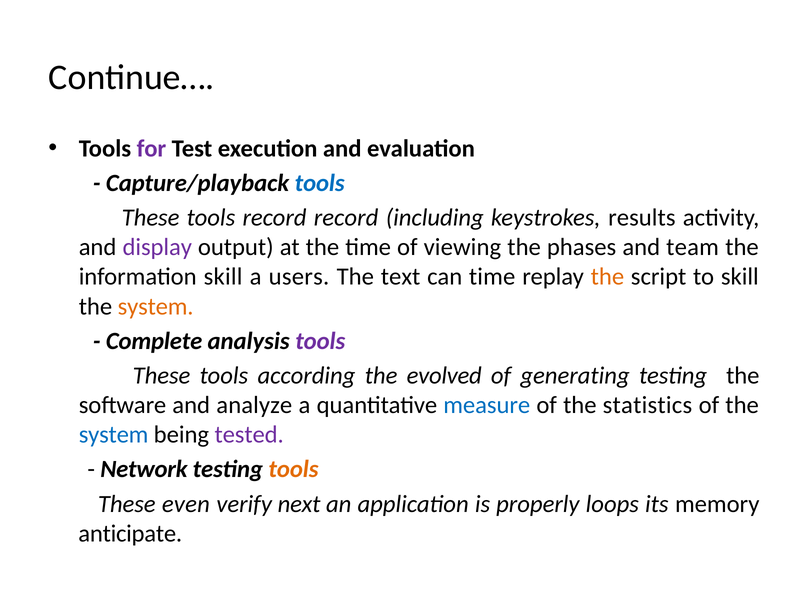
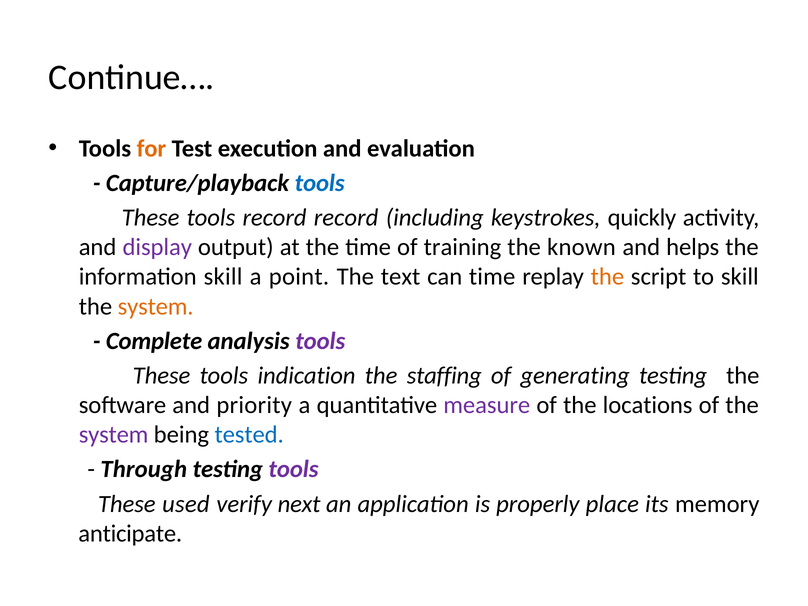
for colour: purple -> orange
results: results -> quickly
viewing: viewing -> training
phases: phases -> known
team: team -> helps
users: users -> point
according: according -> indication
evolved: evolved -> staffing
analyze: analyze -> priority
measure colour: blue -> purple
statistics: statistics -> locations
system at (114, 435) colour: blue -> purple
tested colour: purple -> blue
Network: Network -> Through
tools at (294, 469) colour: orange -> purple
even: even -> used
loops: loops -> place
